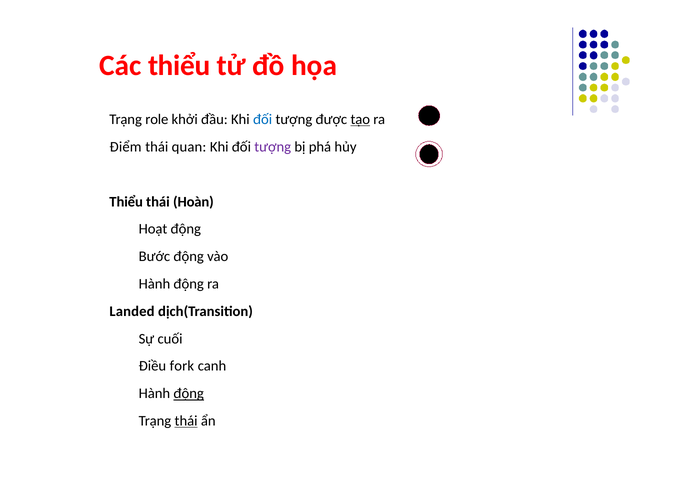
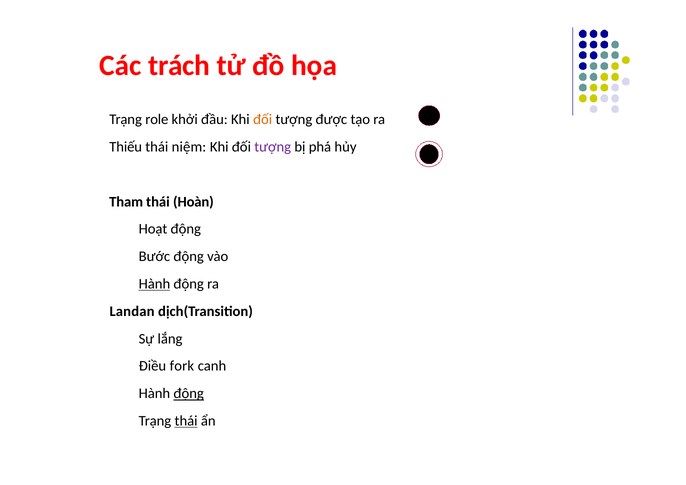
Các thiểu: thiểu -> trách
đối at (263, 119) colour: blue -> orange
tạo underline: present -> none
Điểm: Điểm -> Thiếu
quan: quan -> niệm
Thiểu at (126, 202): Thiểu -> Tham
Hành at (154, 284) underline: none -> present
Landed: Landed -> Landan
cuối: cuối -> lắng
